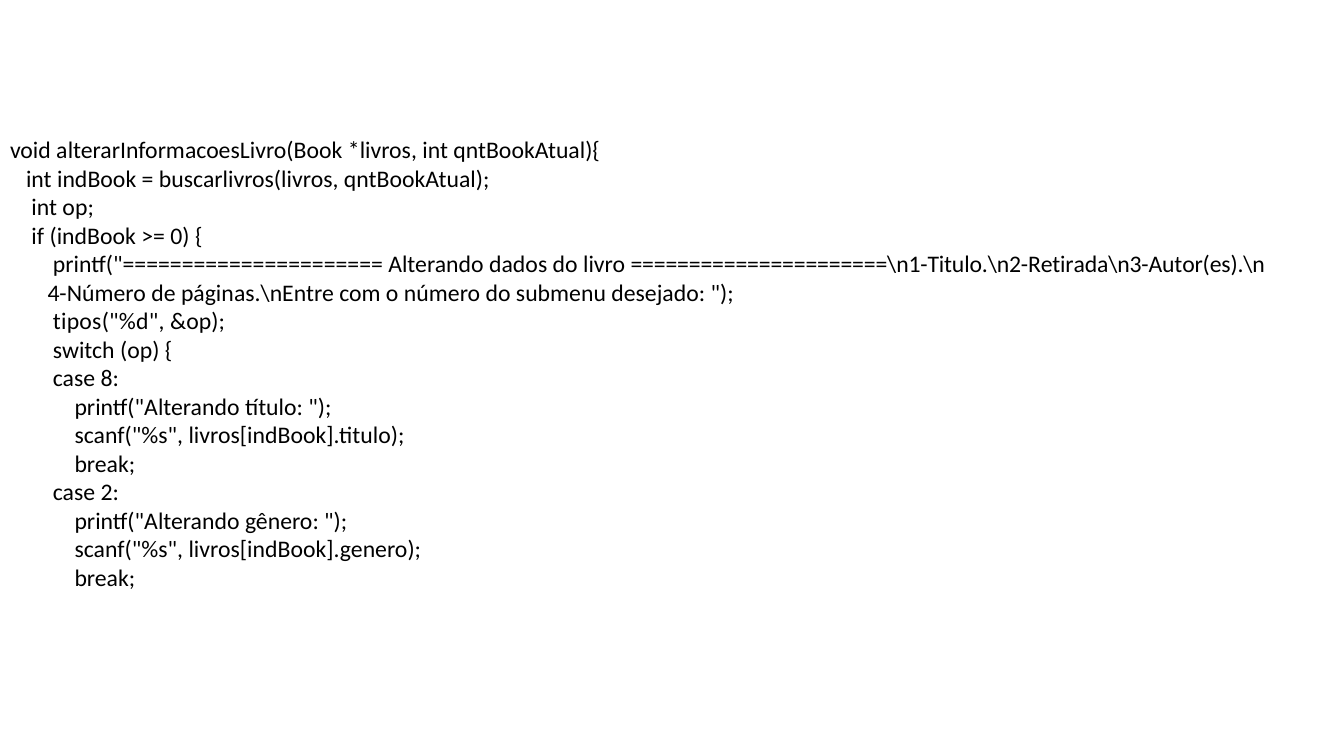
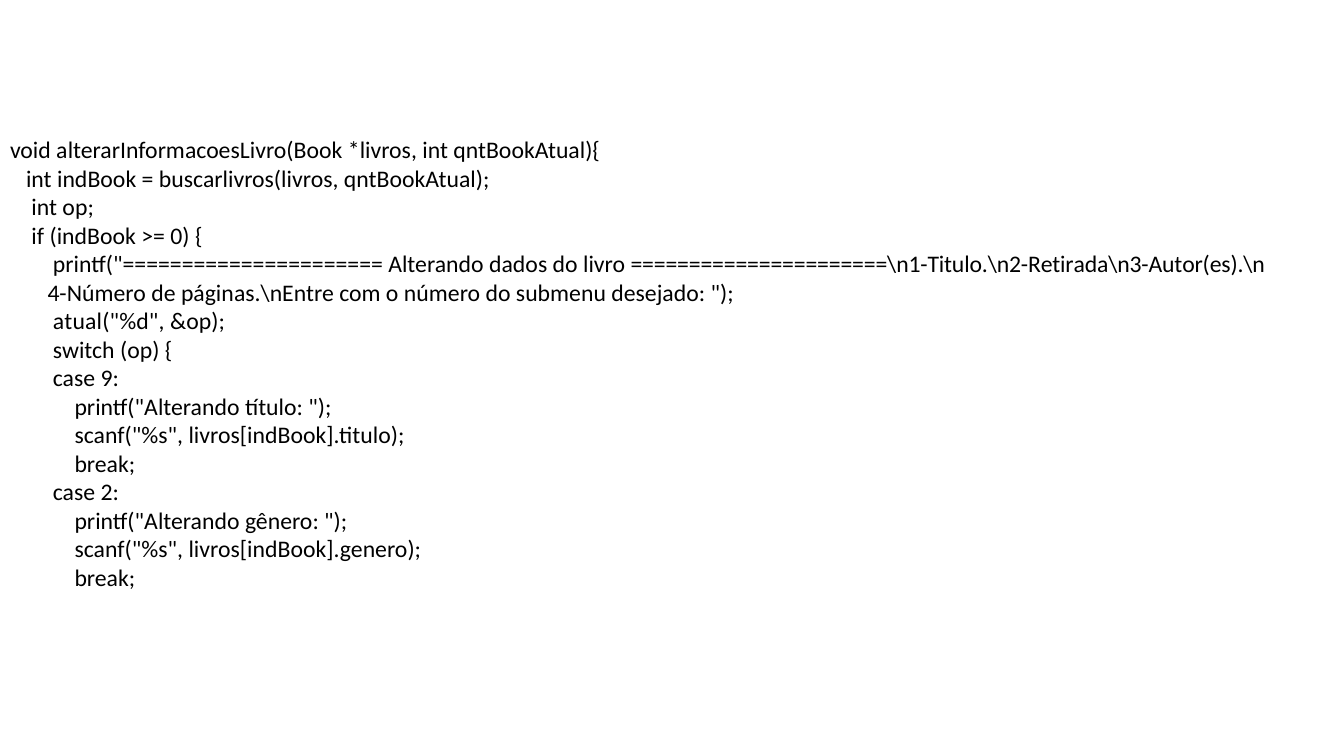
tipos("%d: tipos("%d -> atual("%d
8: 8 -> 9
